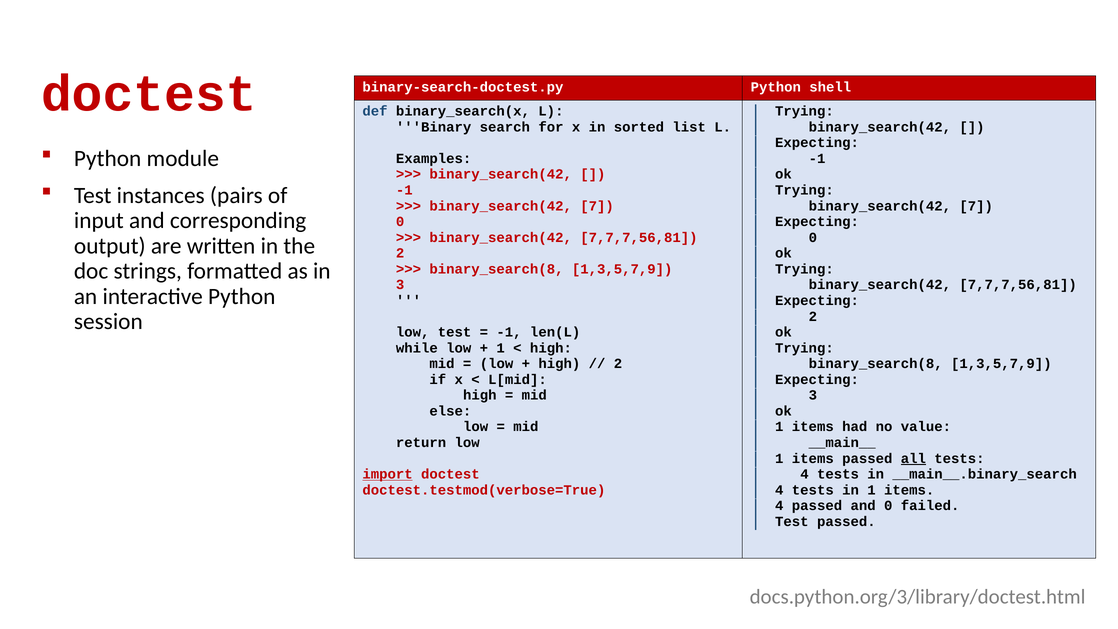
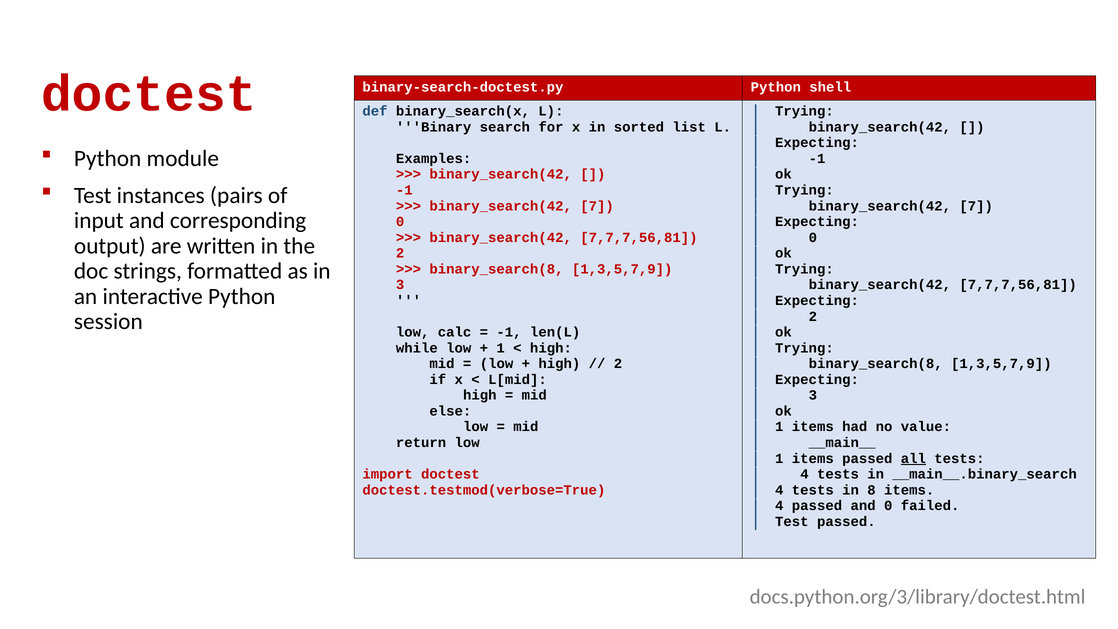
low test: test -> calc
import underline: present -> none
in 1: 1 -> 8
